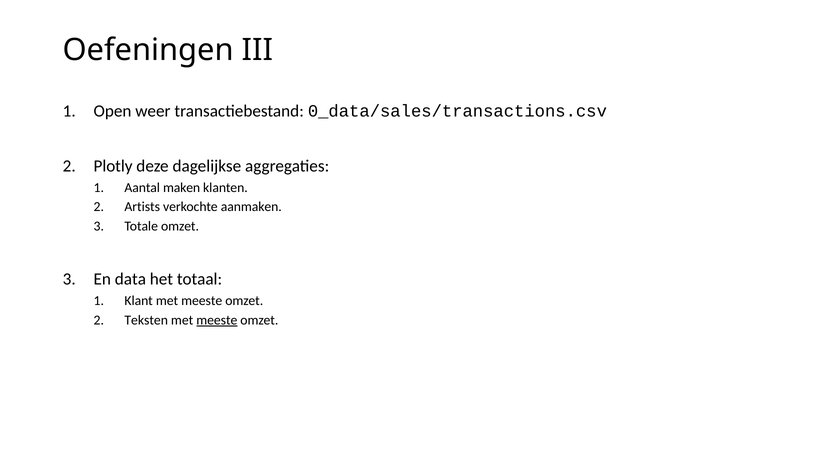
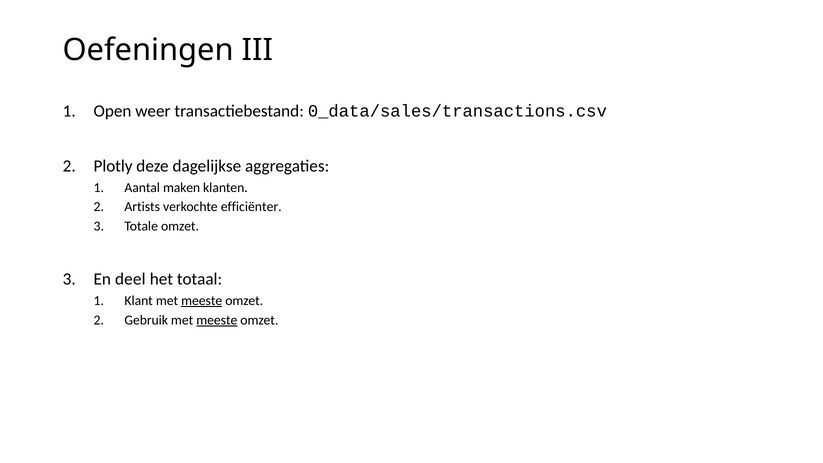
aanmaken: aanmaken -> efficiënter
data: data -> deel
meeste at (202, 301) underline: none -> present
Teksten: Teksten -> Gebruik
